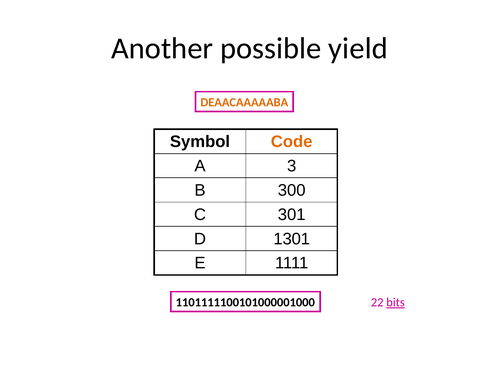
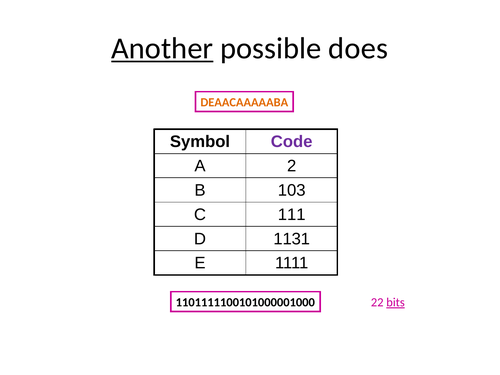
Another underline: none -> present
yield: yield -> does
Code colour: orange -> purple
3: 3 -> 2
300: 300 -> 103
301: 301 -> 111
1301: 1301 -> 1131
